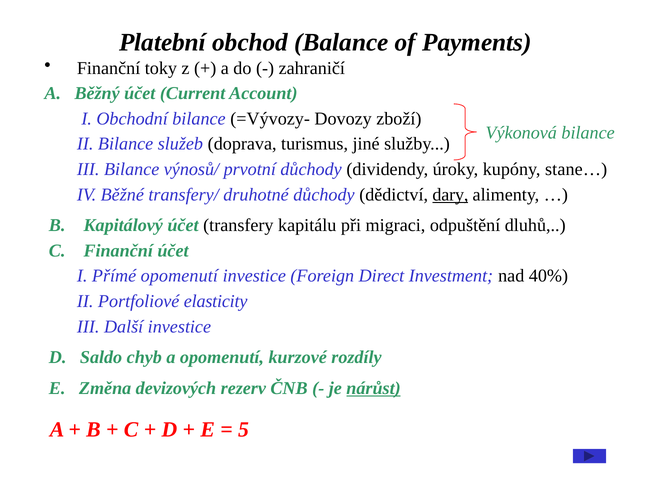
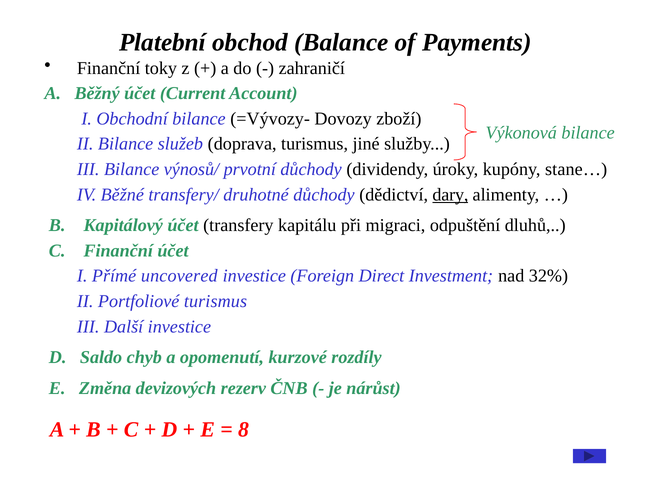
Přímé opomenutí: opomenutí -> uncovered
40%: 40% -> 32%
Portfoliové elasticity: elasticity -> turismus
nárůst underline: present -> none
5: 5 -> 8
